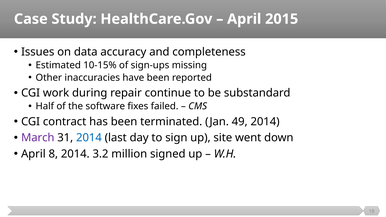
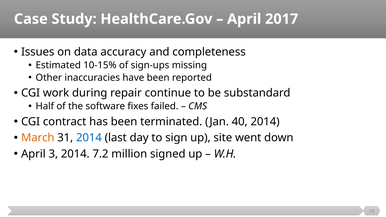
2015: 2015 -> 2017
49: 49 -> 40
March colour: purple -> orange
8: 8 -> 3
3.2: 3.2 -> 7.2
